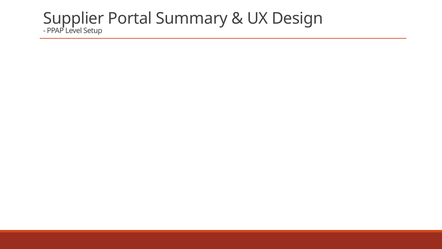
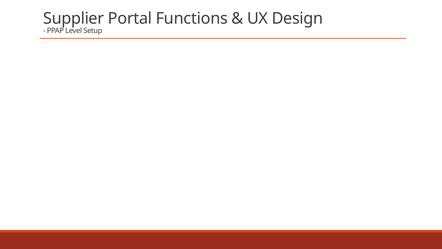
Summary: Summary -> Functions
